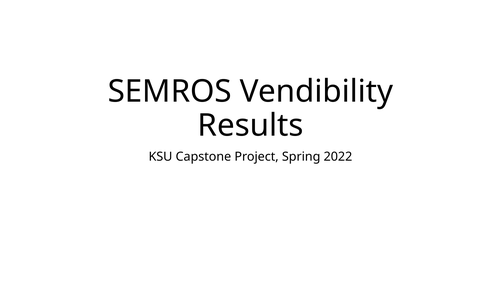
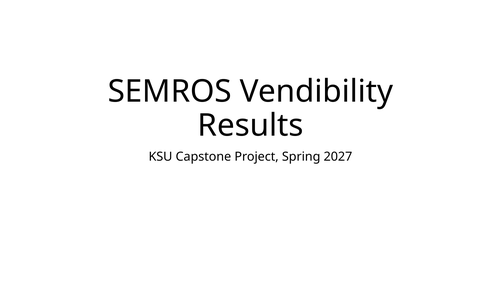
2022: 2022 -> 2027
